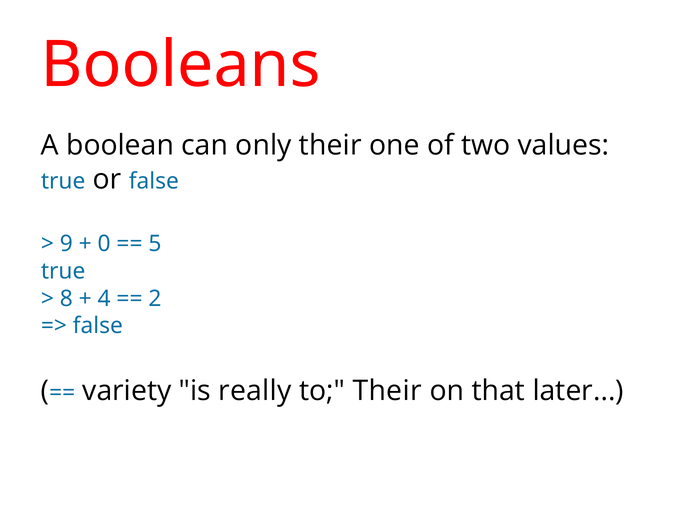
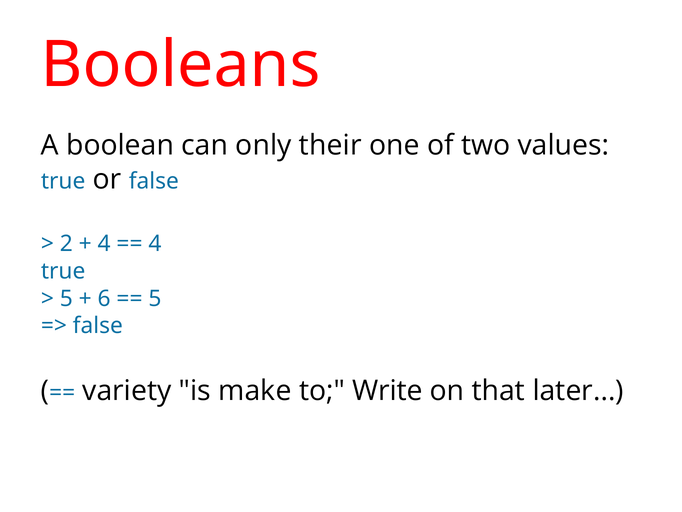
9: 9 -> 2
0 at (104, 244): 0 -> 4
5 at (155, 244): 5 -> 4
8 at (66, 298): 8 -> 5
4: 4 -> 6
2 at (155, 298): 2 -> 5
really: really -> make
to Their: Their -> Write
